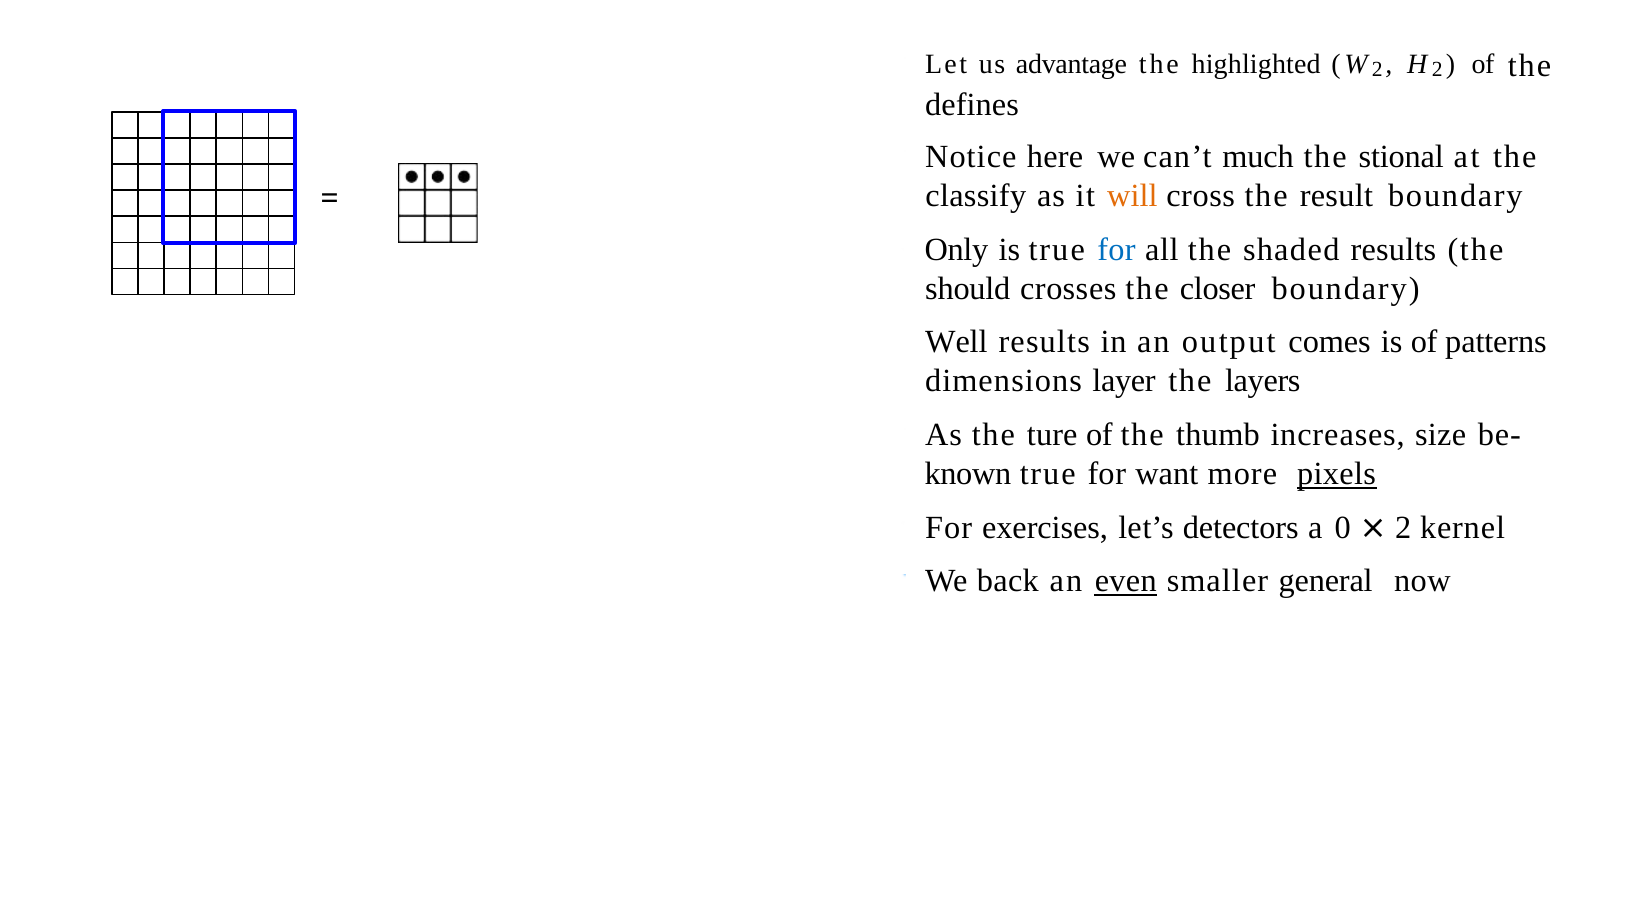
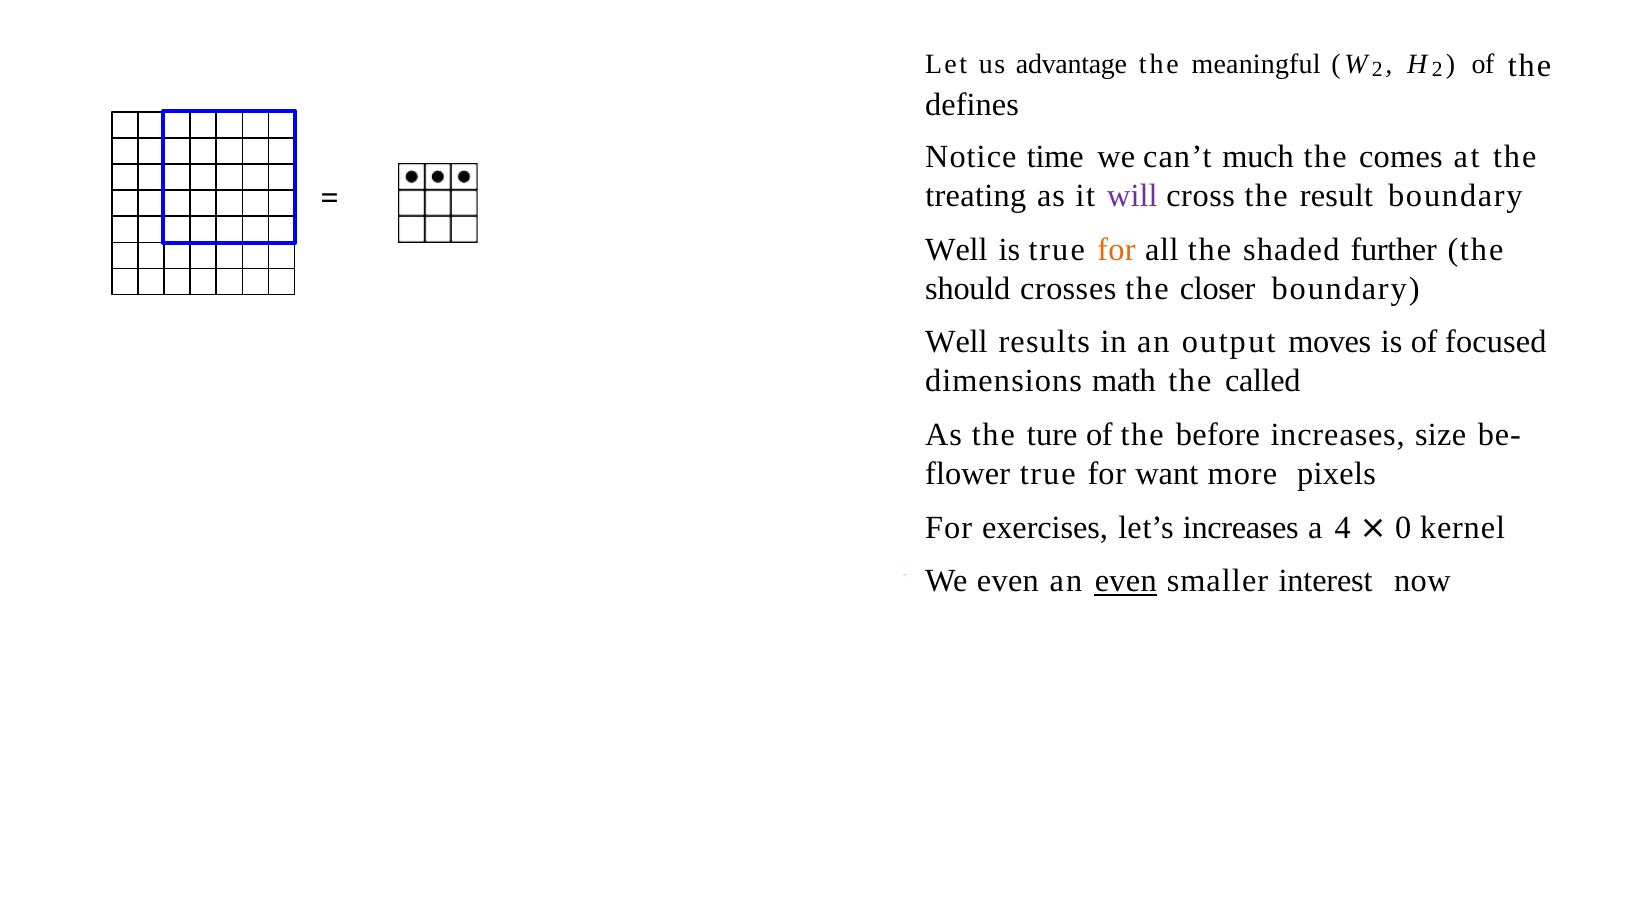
highlighted: highlighted -> meaningful
here: here -> time
stional: stional -> comes
classify: classify -> treating
will colour: orange -> purple
Only at (956, 250): Only -> Well
for at (1116, 250) colour: blue -> orange
shaded results: results -> further
comes: comes -> moves
patterns: patterns -> focused
layer: layer -> math
layers: layers -> called
thumb: thumb -> before
known: known -> flower
pixels underline: present -> none
let’s detectors: detectors -> increases
0: 0 -> 4
2 at (1403, 527): 2 -> 0
We back: back -> even
general: general -> interest
